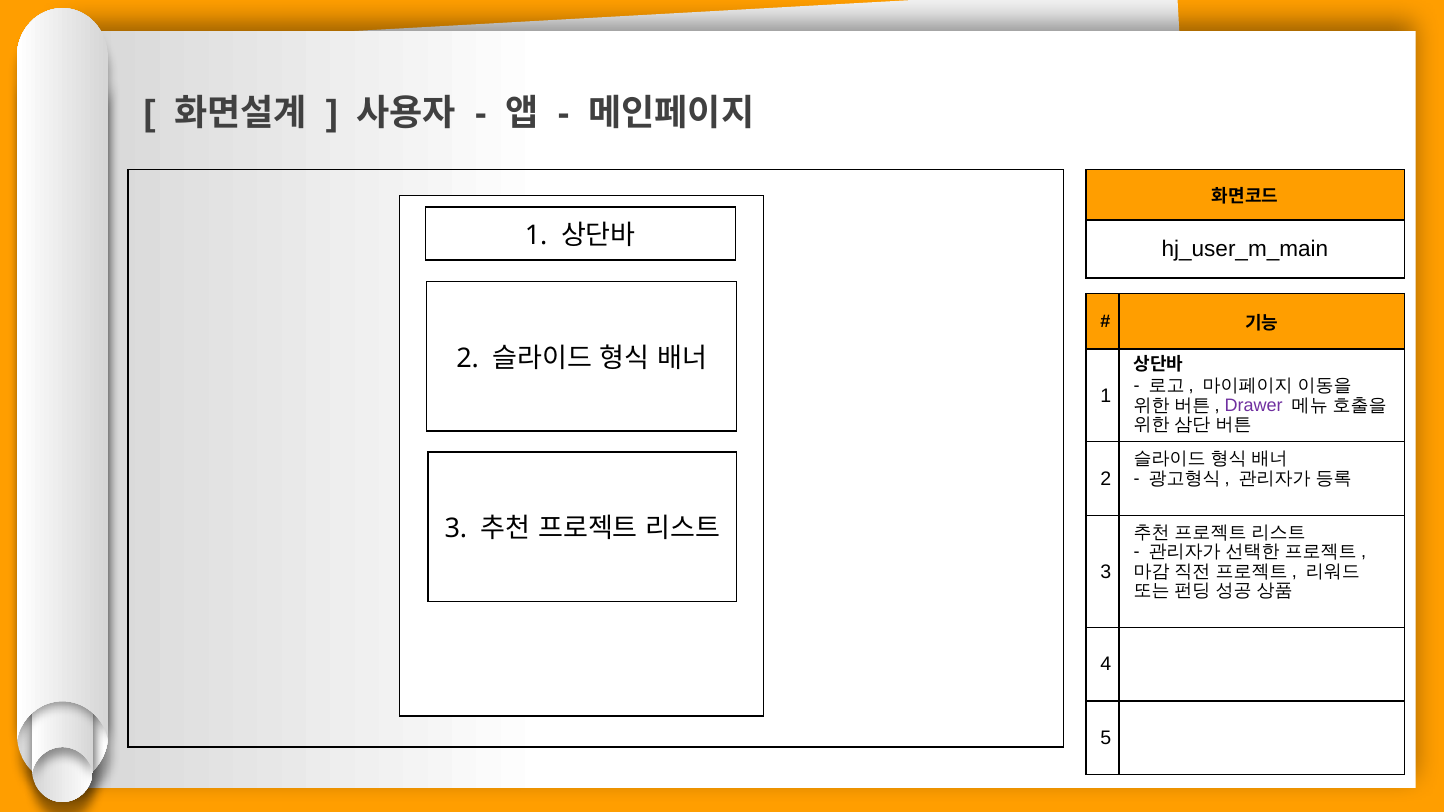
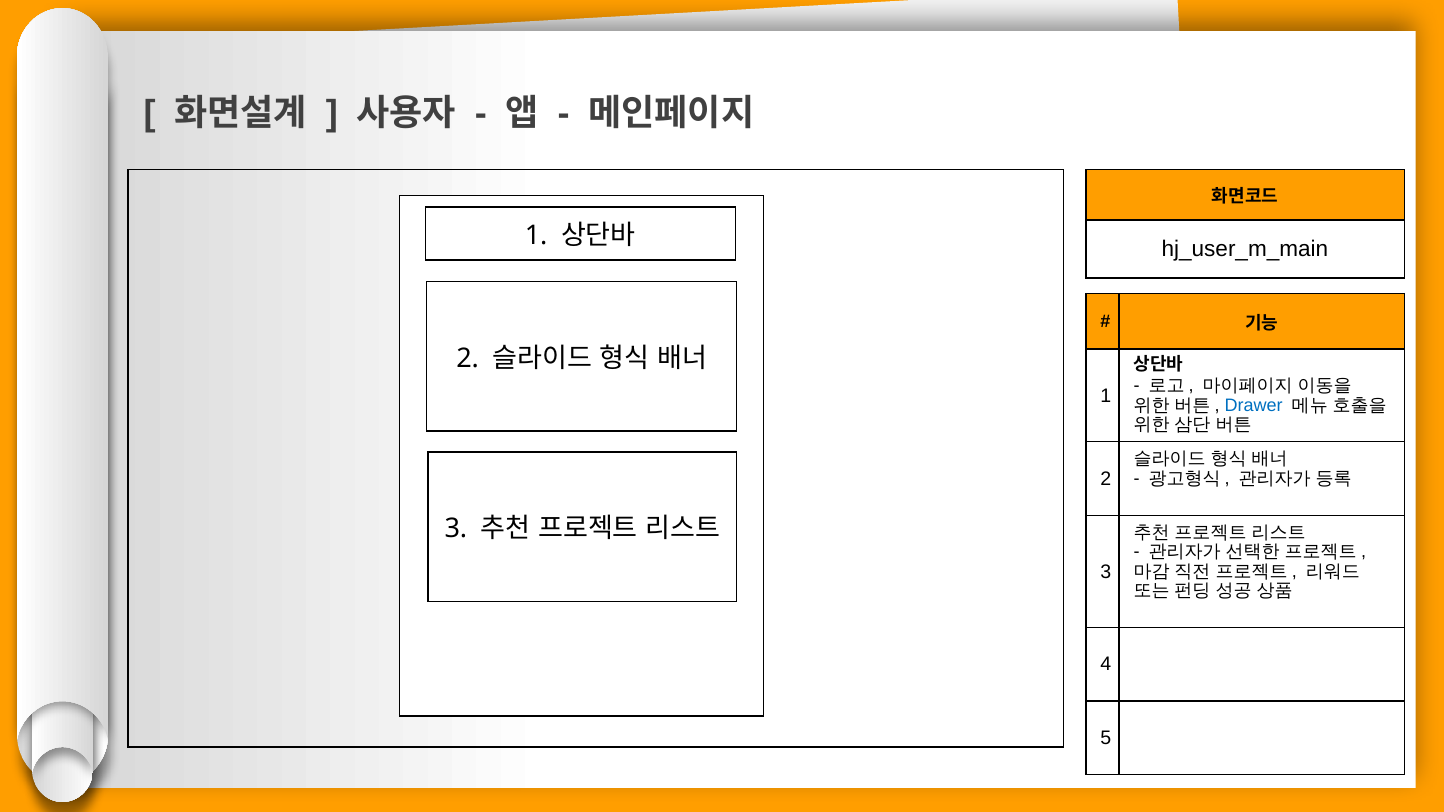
Drawer colour: purple -> blue
